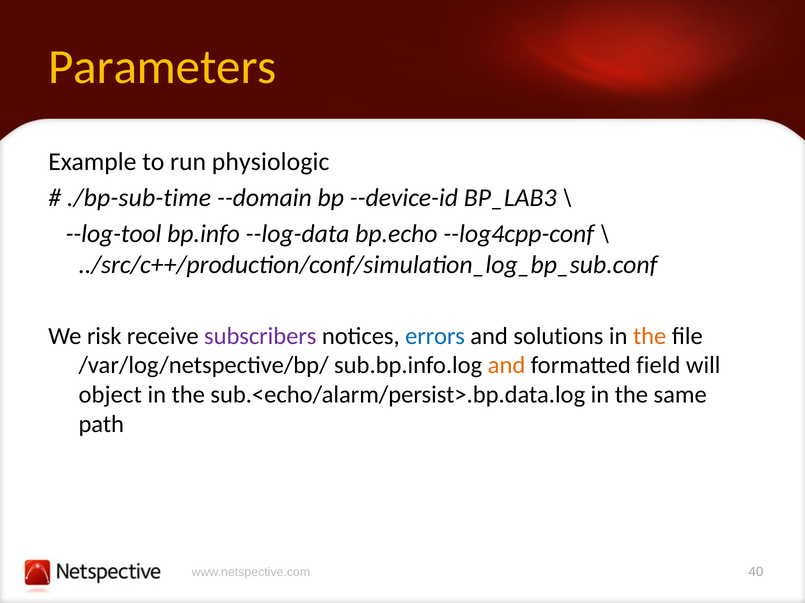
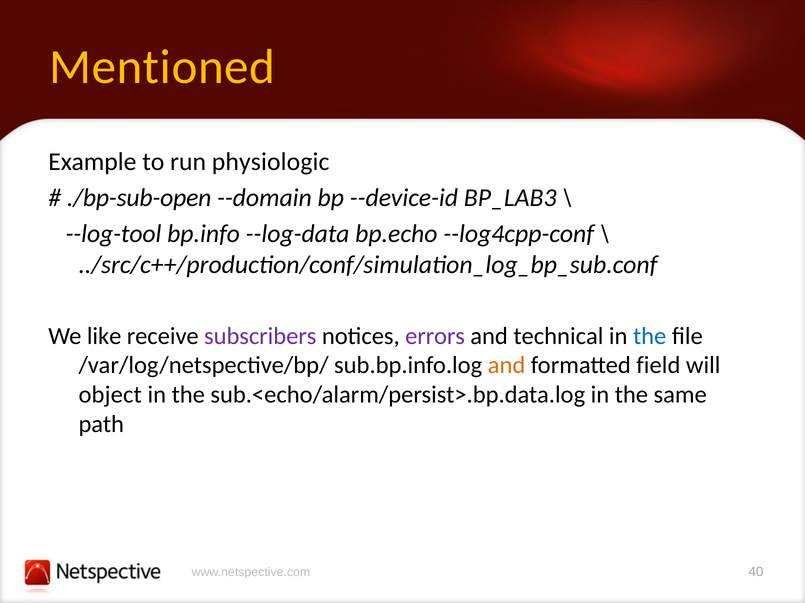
Parameters: Parameters -> Mentioned
./bp-sub-time: ./bp-sub-time -> ./bp-sub-open
risk: risk -> like
errors colour: blue -> purple
solutions: solutions -> technical
the at (650, 336) colour: orange -> blue
